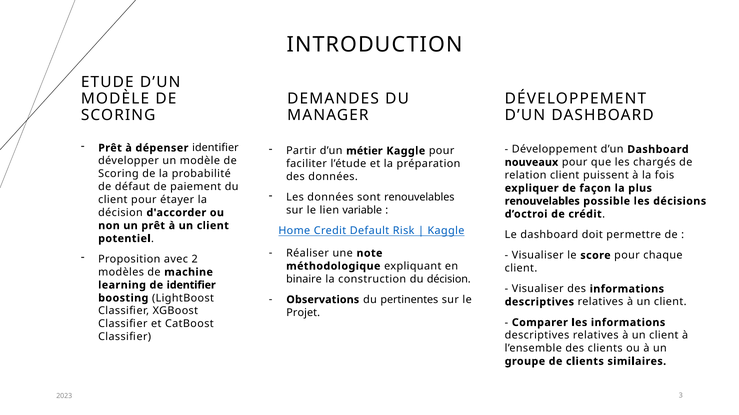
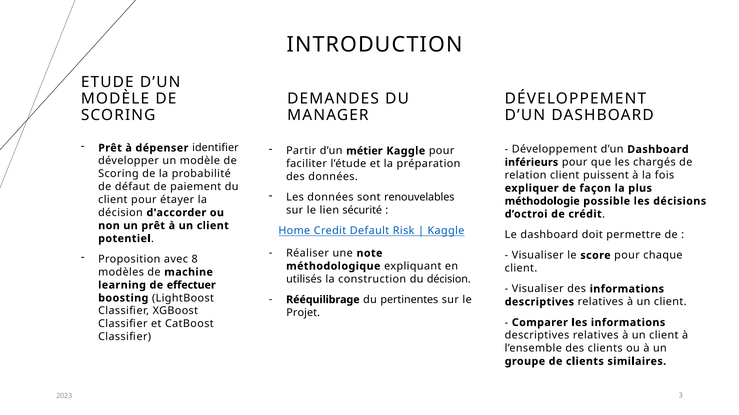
nouveaux: nouveaux -> inférieurs
renouvelables at (542, 201): renouvelables -> méthodologie
variable: variable -> sécurité
2: 2 -> 8
binaire: binaire -> utilisés
de identifier: identifier -> effectuer
Observations: Observations -> Rééquilibrage
